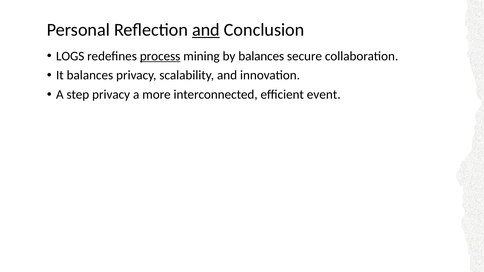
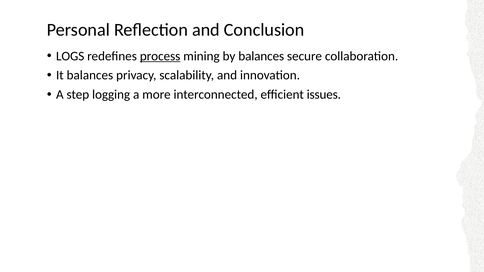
and at (206, 30) underline: present -> none
step privacy: privacy -> logging
event: event -> issues
